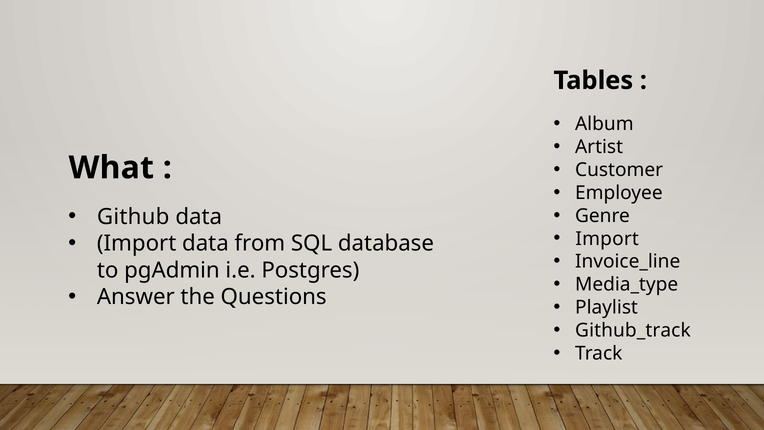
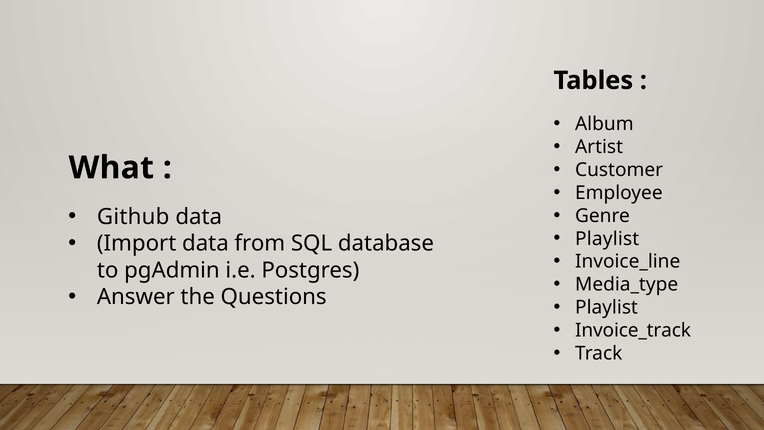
Import at (607, 239): Import -> Playlist
Github_track: Github_track -> Invoice_track
